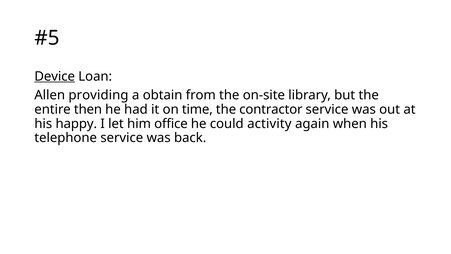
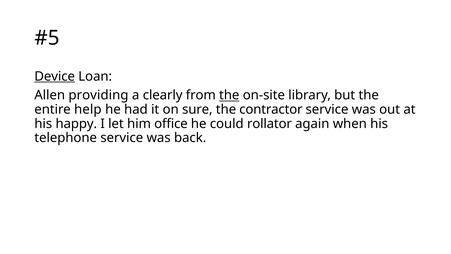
obtain: obtain -> clearly
the at (229, 95) underline: none -> present
then: then -> help
time: time -> sure
activity: activity -> rollator
